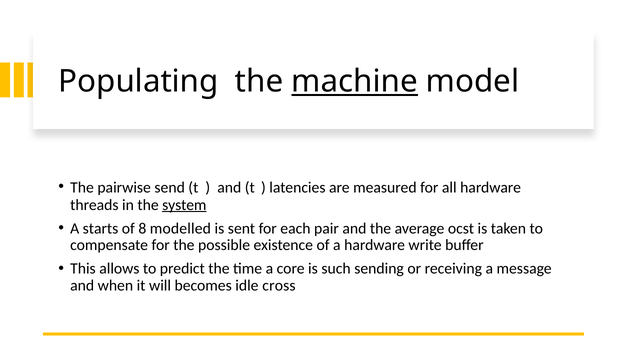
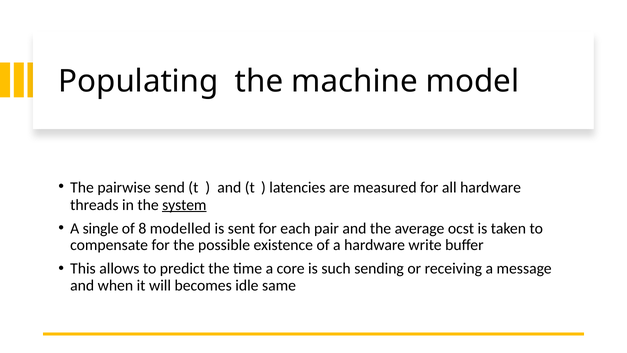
machine underline: present -> none
starts: starts -> single
cross: cross -> same
